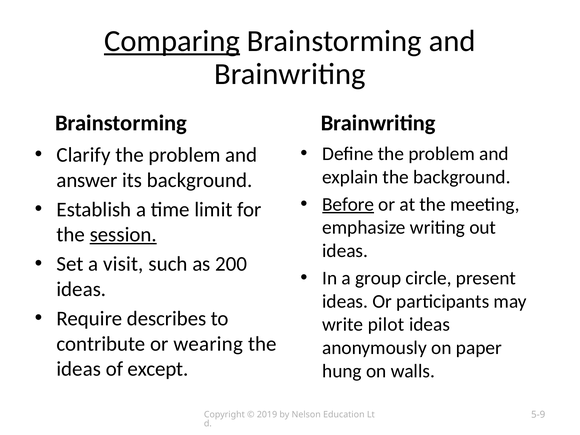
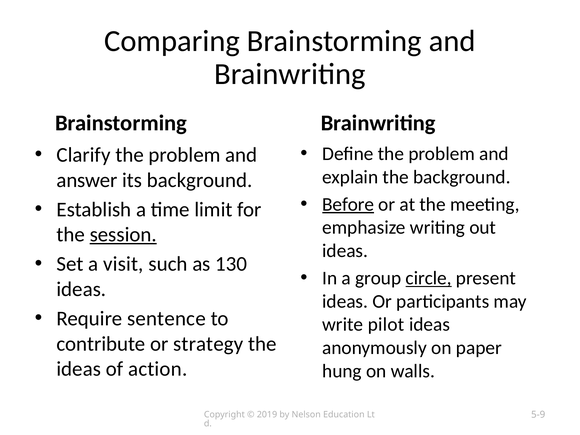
Comparing underline: present -> none
200: 200 -> 130
circle underline: none -> present
describes: describes -> sentence
wearing: wearing -> strategy
except: except -> action
